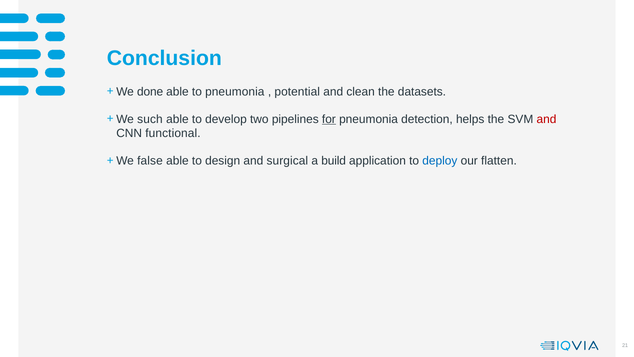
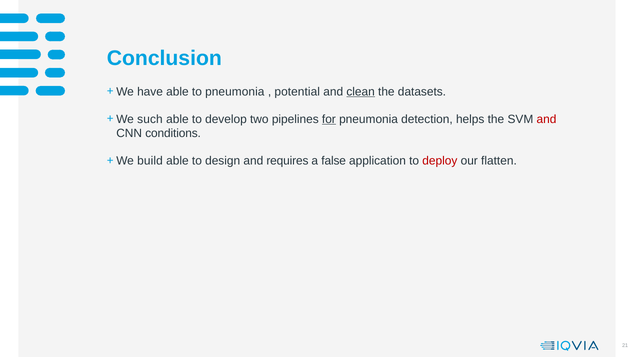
done: done -> have
clean underline: none -> present
functional: functional -> conditions
false: false -> build
surgical: surgical -> requires
build: build -> false
deploy colour: blue -> red
